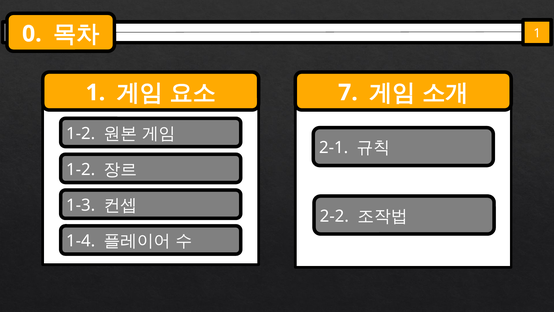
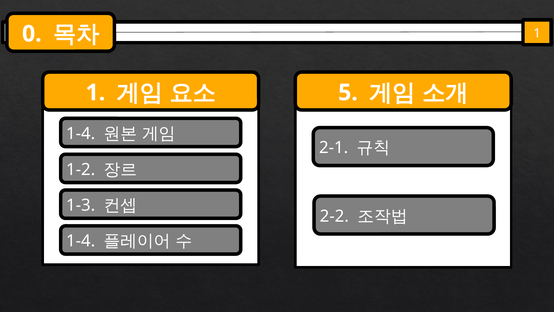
7: 7 -> 5
1-2 at (81, 133): 1-2 -> 1-4
